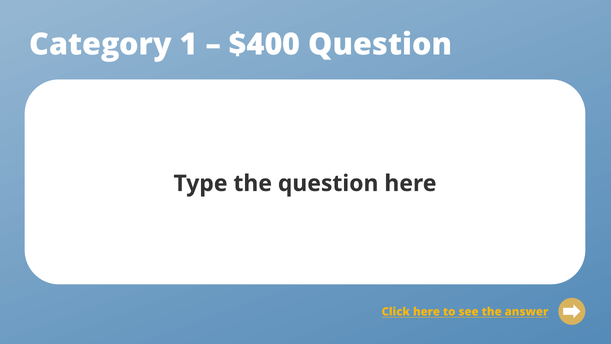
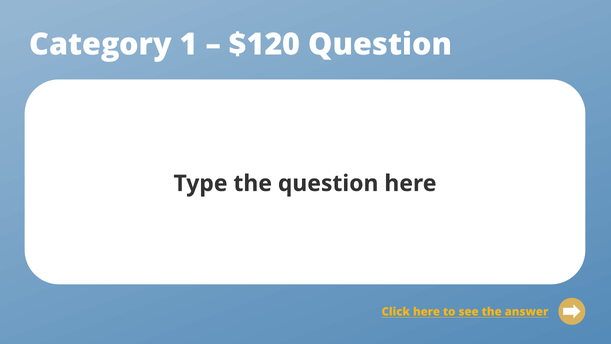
$400: $400 -> $120
